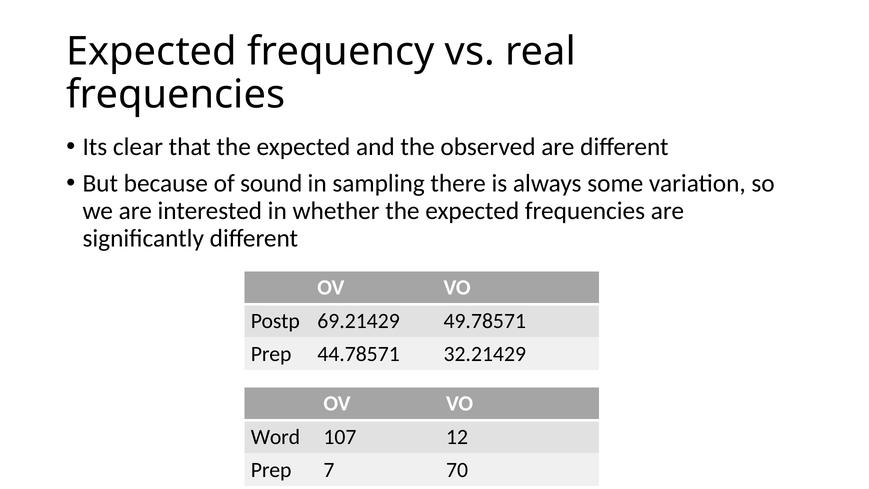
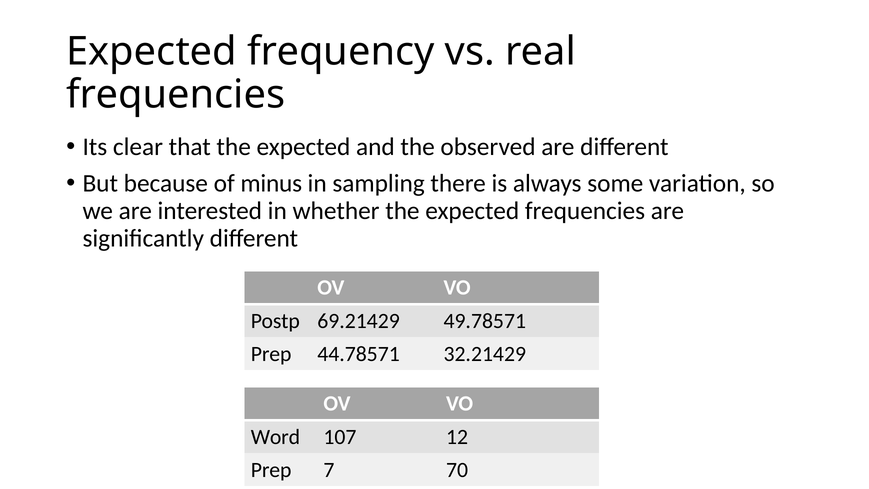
sound: sound -> minus
